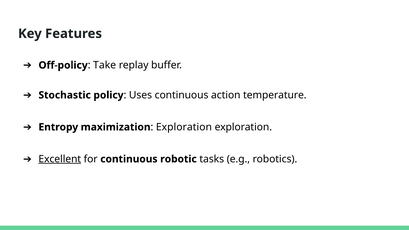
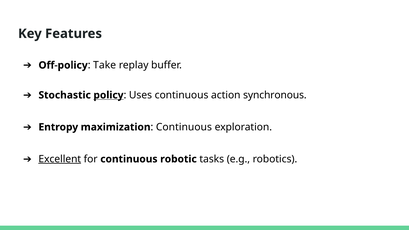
policy underline: none -> present
temperature: temperature -> synchronous
Exploration at (184, 127): Exploration -> Continuous
